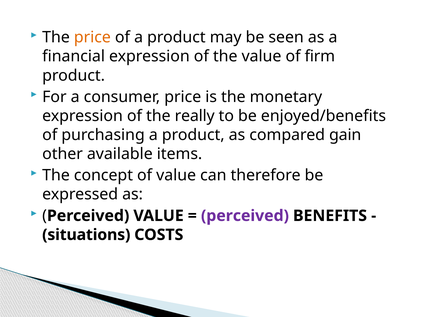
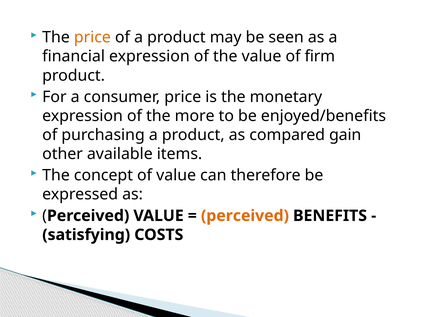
really: really -> more
perceived at (245, 216) colour: purple -> orange
situations: situations -> satisfying
